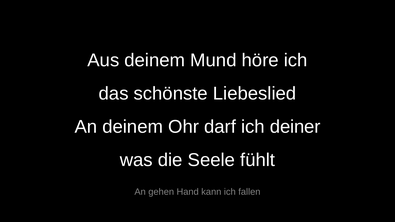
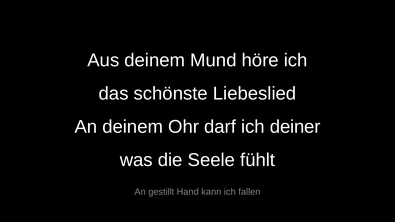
gehen: gehen -> gestillt
